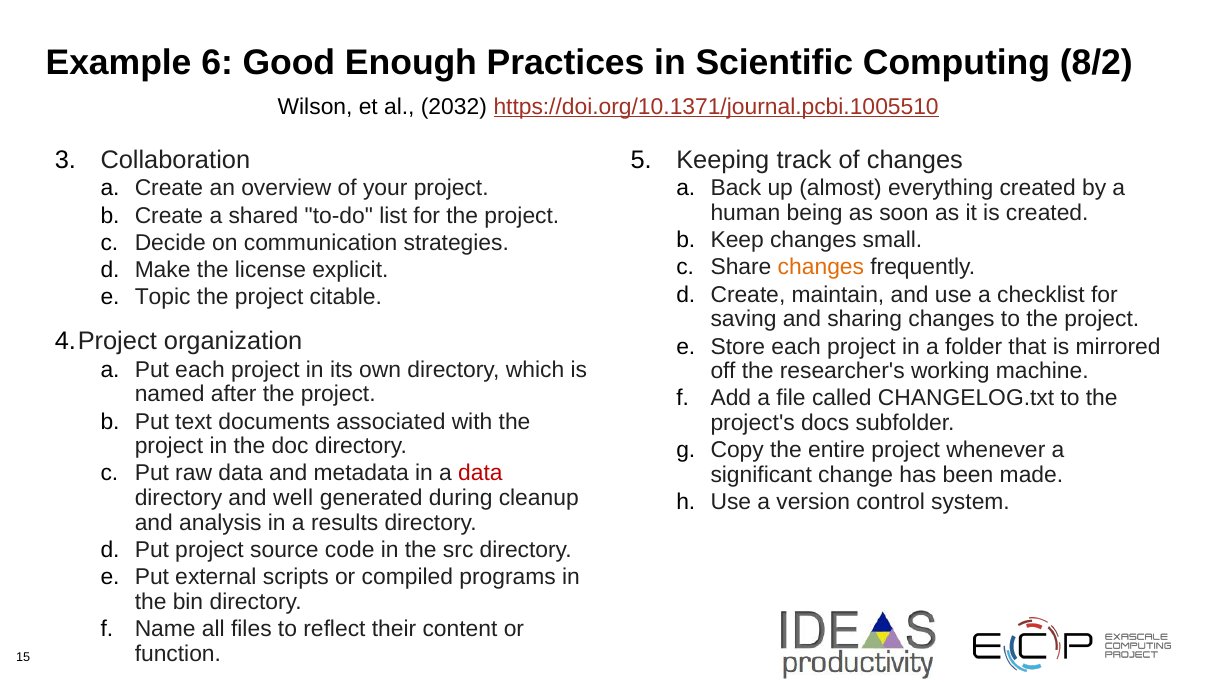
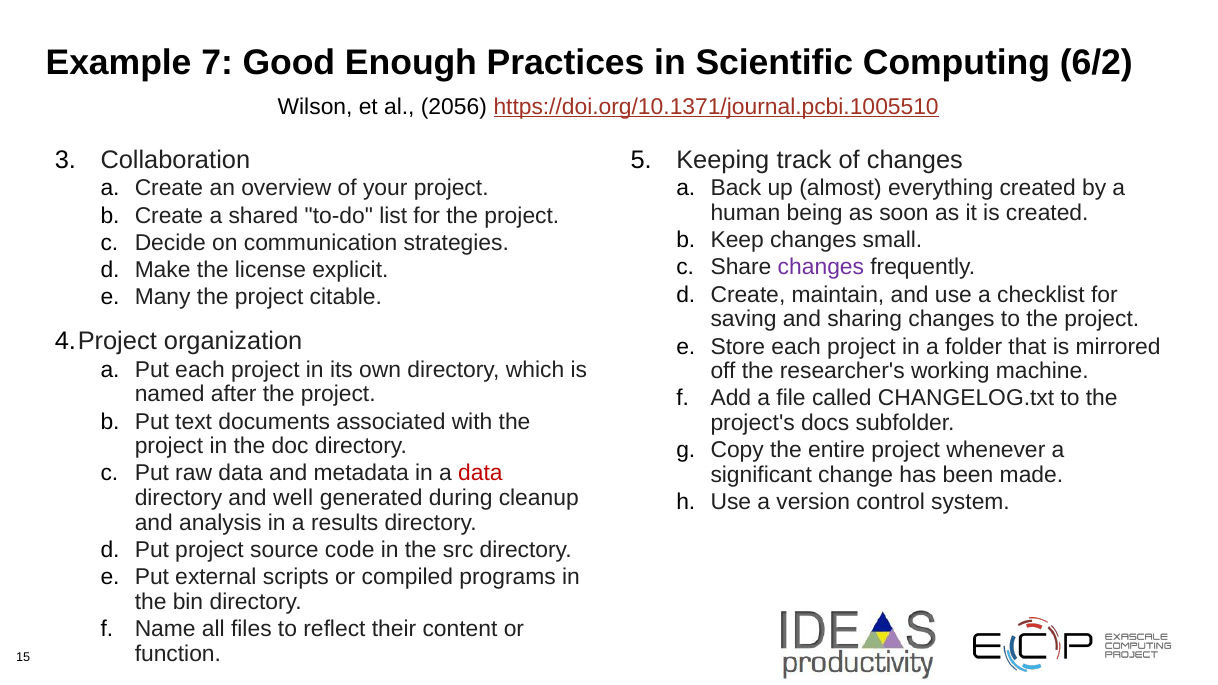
6: 6 -> 7
8/2: 8/2 -> 6/2
2032: 2032 -> 2056
changes at (821, 268) colour: orange -> purple
Topic: Topic -> Many
